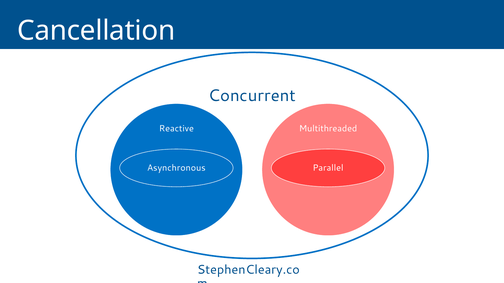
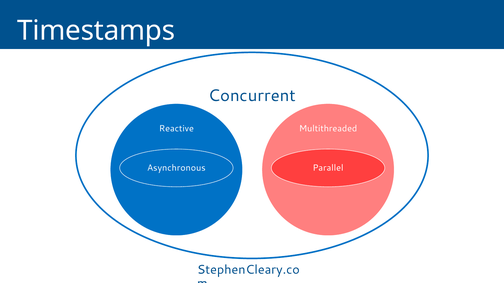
Cancellation: Cancellation -> Timestamps
